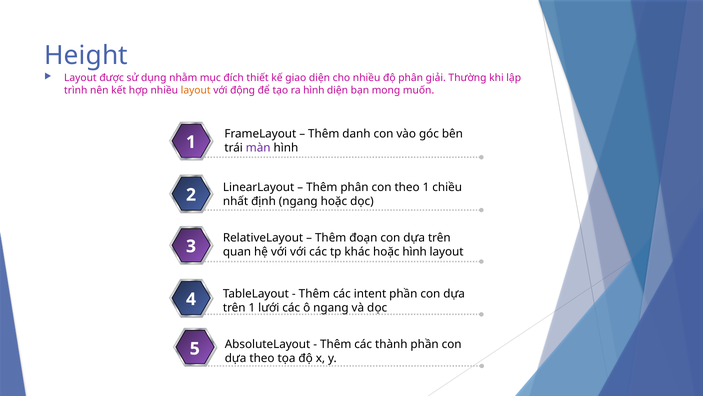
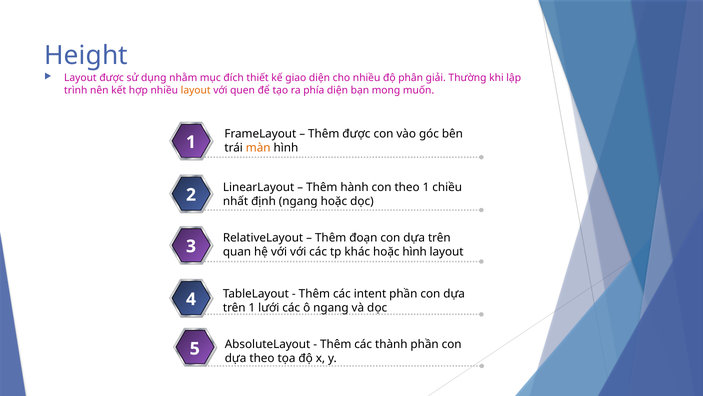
động: động -> quen
ra hình: hình -> phía
Thêm danh: danh -> được
màn colour: purple -> orange
Thêm phân: phân -> hành
